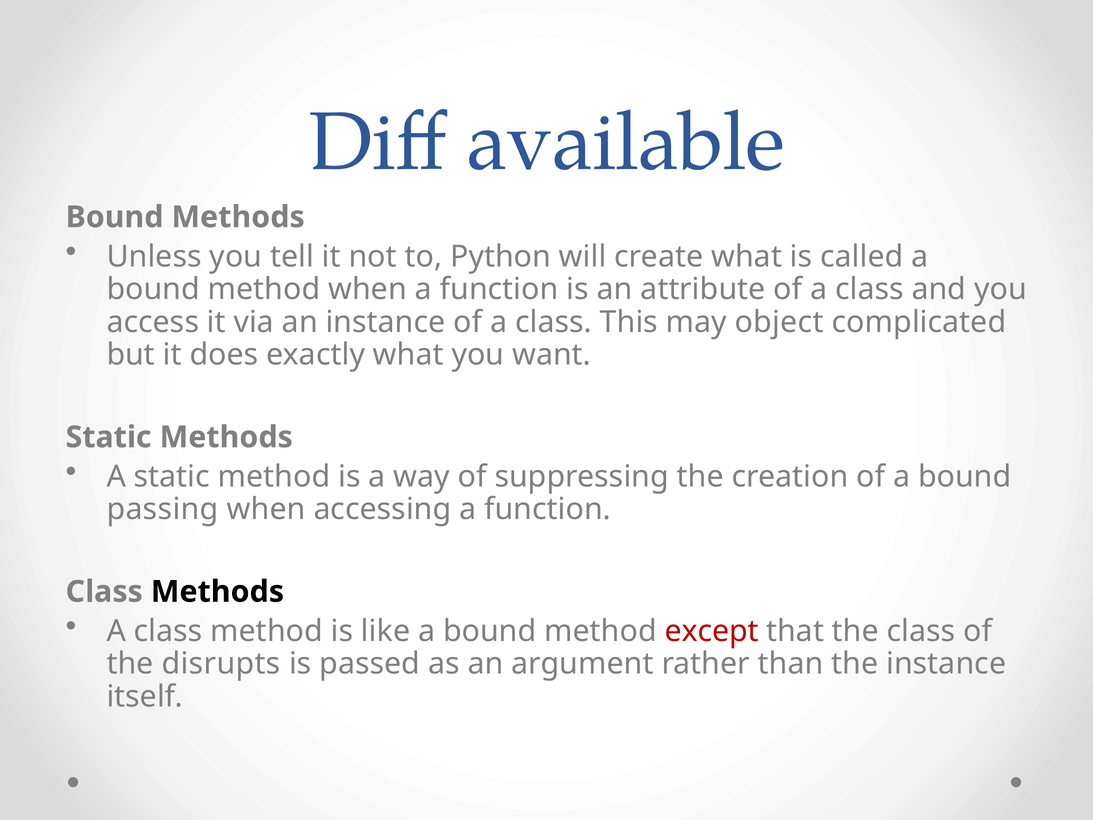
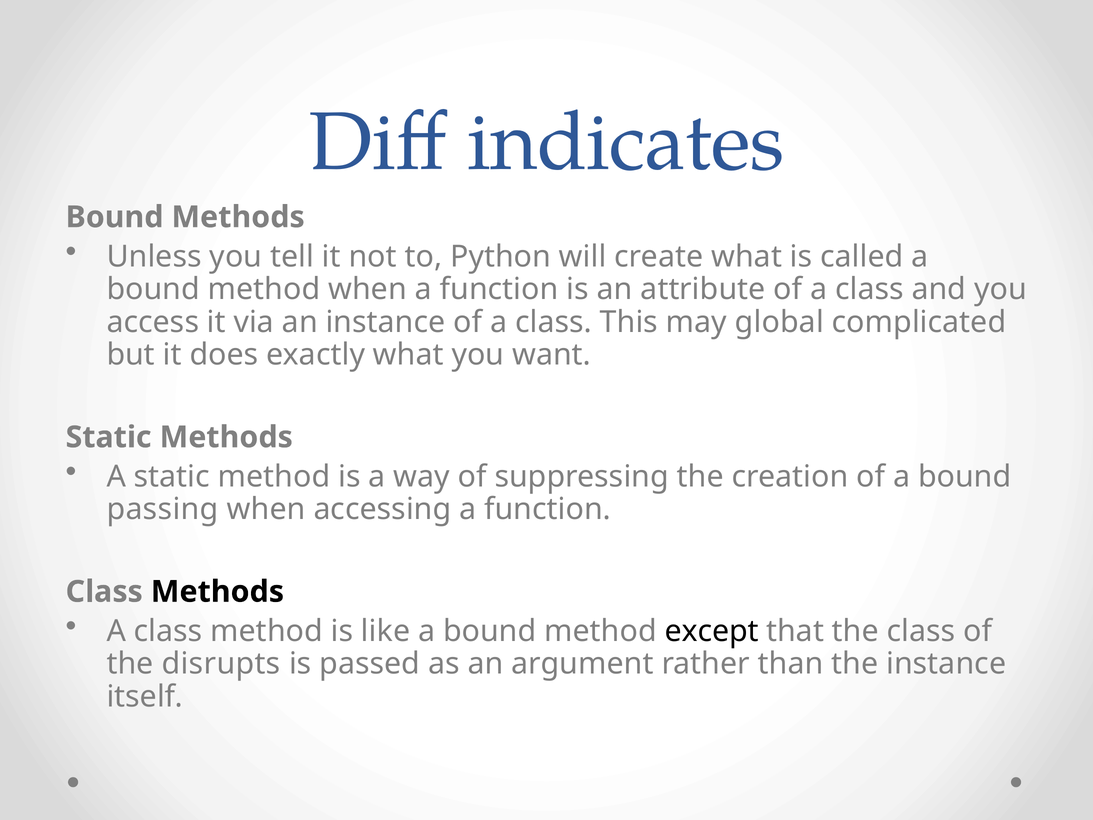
available: available -> indicates
object: object -> global
except colour: red -> black
